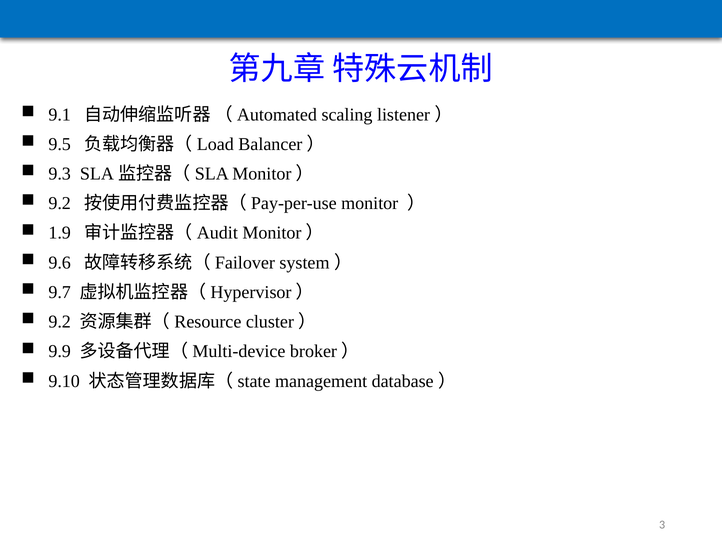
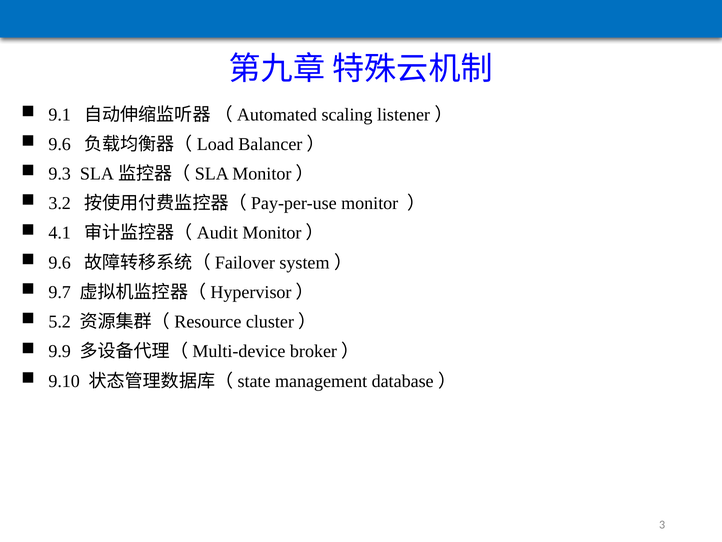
9.5 at (60, 144): 9.5 -> 9.6
9.2 at (60, 203): 9.2 -> 3.2
1.9: 1.9 -> 4.1
9.2 at (60, 322): 9.2 -> 5.2
